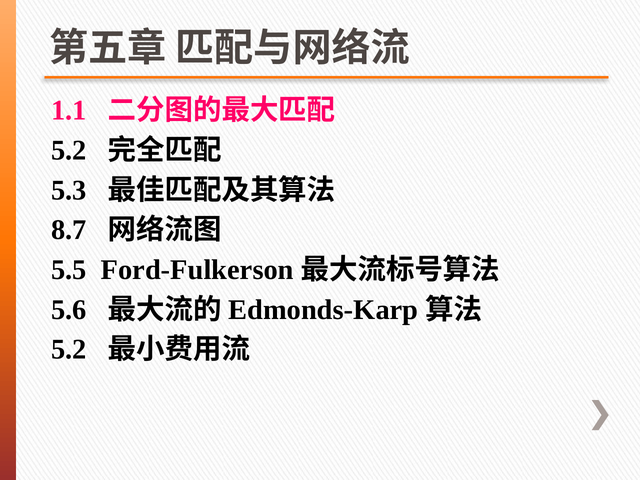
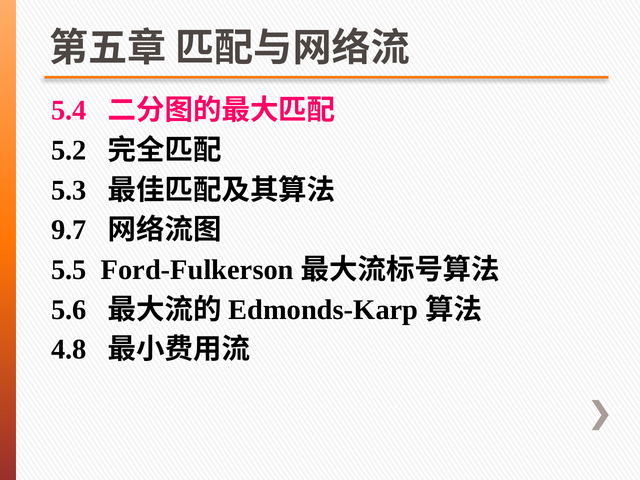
1.1: 1.1 -> 5.4
8.7: 8.7 -> 9.7
5.2 at (69, 350): 5.2 -> 4.8
